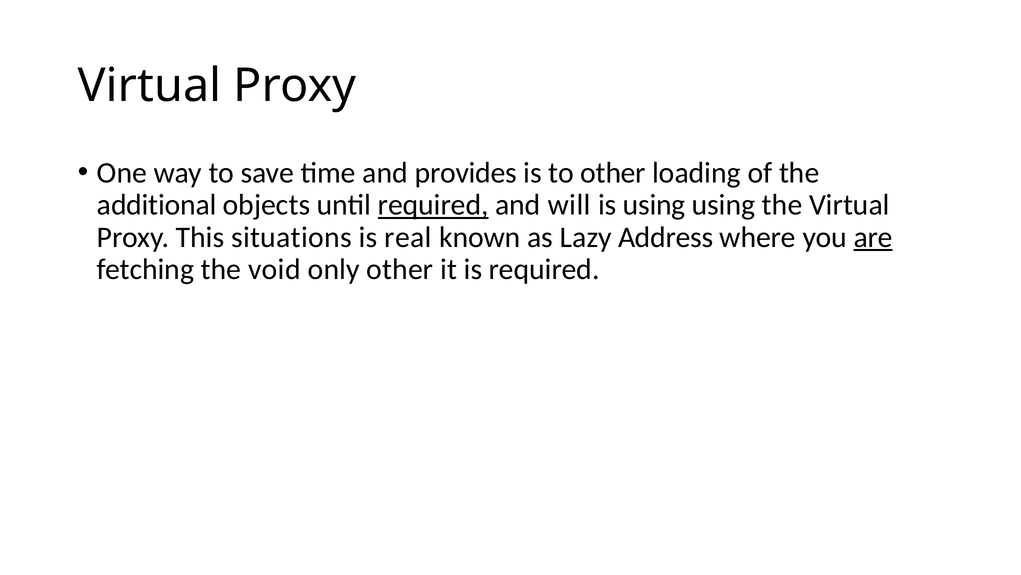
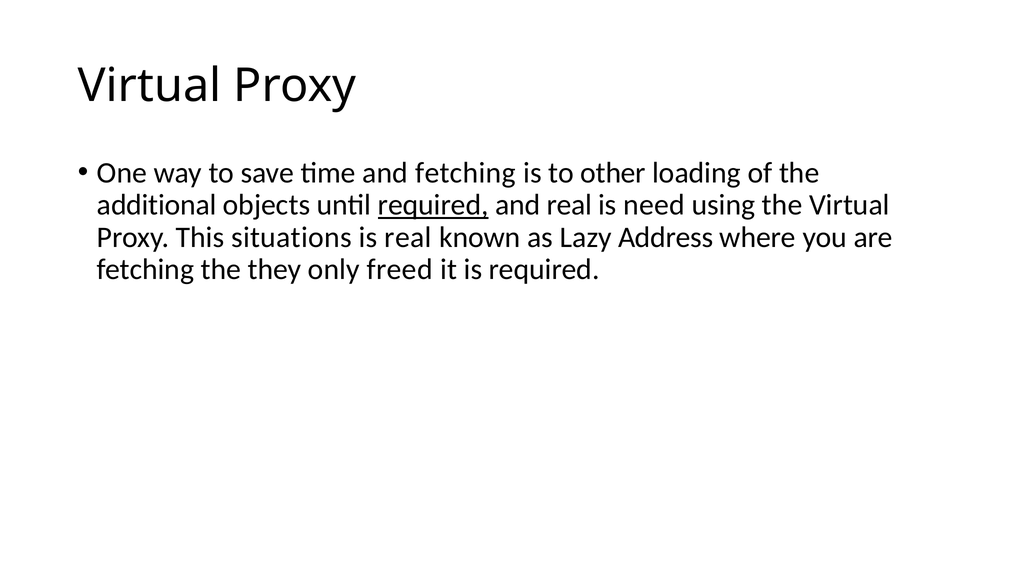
and provides: provides -> fetching
and will: will -> real
is using: using -> need
are underline: present -> none
void: void -> they
only other: other -> freed
